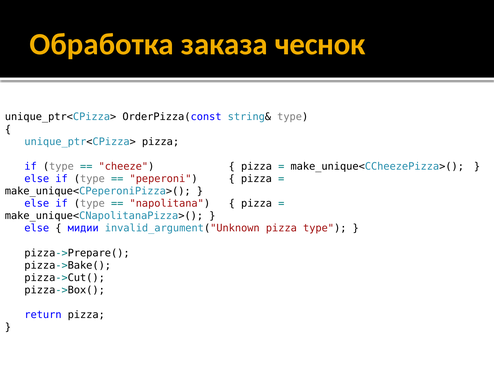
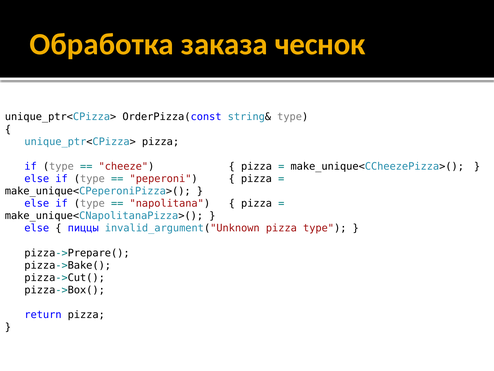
мидии: мидии -> пиццы
